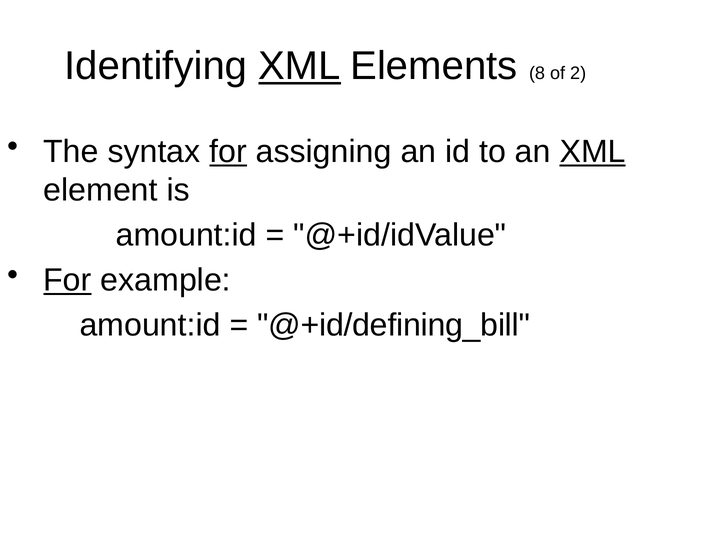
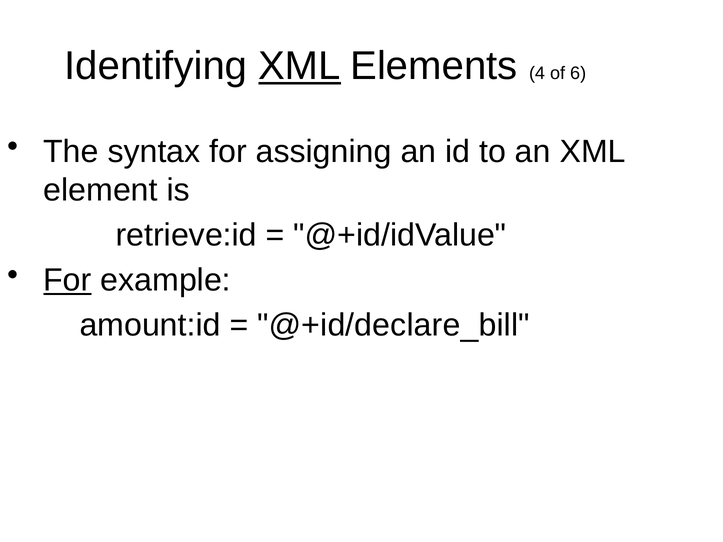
8: 8 -> 4
2: 2 -> 6
for at (228, 152) underline: present -> none
XML at (593, 152) underline: present -> none
amount:id at (186, 235): amount:id -> retrieve:id
@+id/defining_bill: @+id/defining_bill -> @+id/declare_bill
